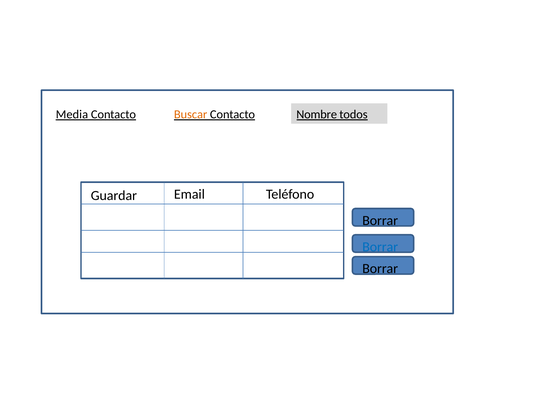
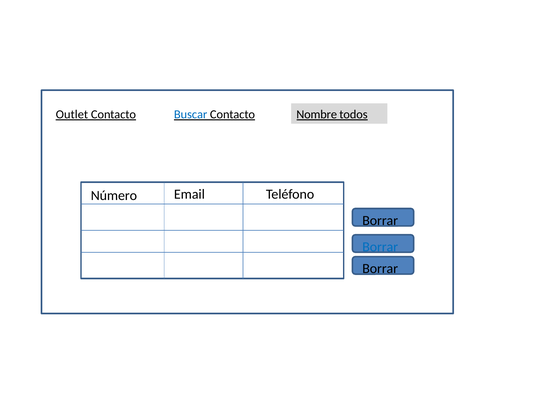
Media: Media -> Outlet
Buscar colour: orange -> blue
Guardar: Guardar -> Número
